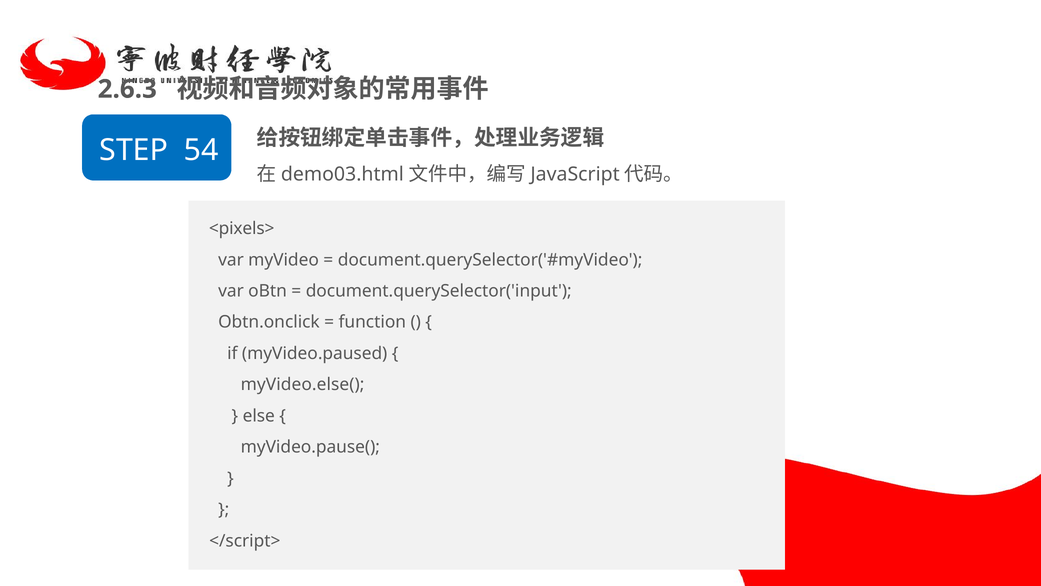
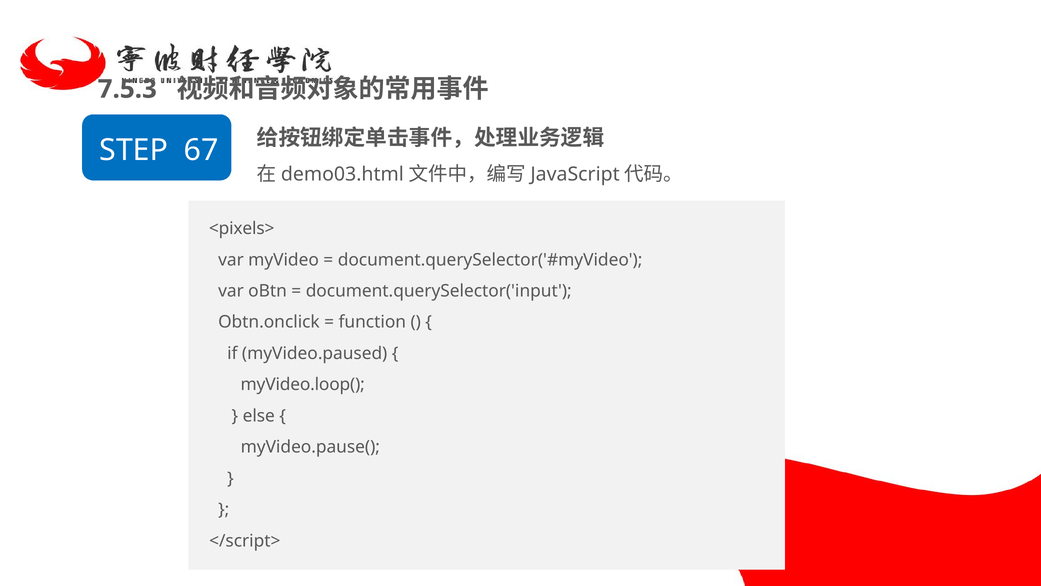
2.6.3: 2.6.3 -> 7.5.3
54: 54 -> 67
myVideo.else(: myVideo.else( -> myVideo.loop(
